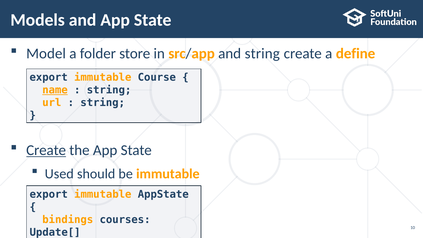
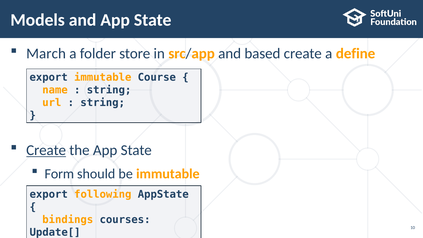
Model: Model -> March
and string: string -> based
name underline: present -> none
Used: Used -> Form
immutable at (103, 194): immutable -> following
